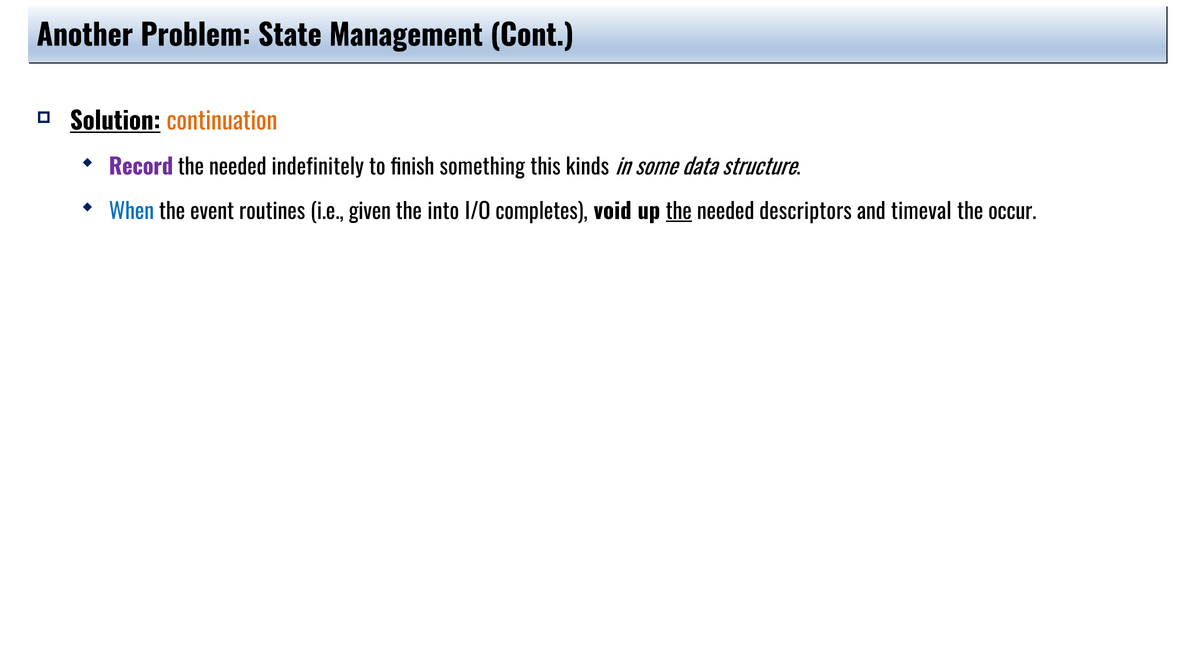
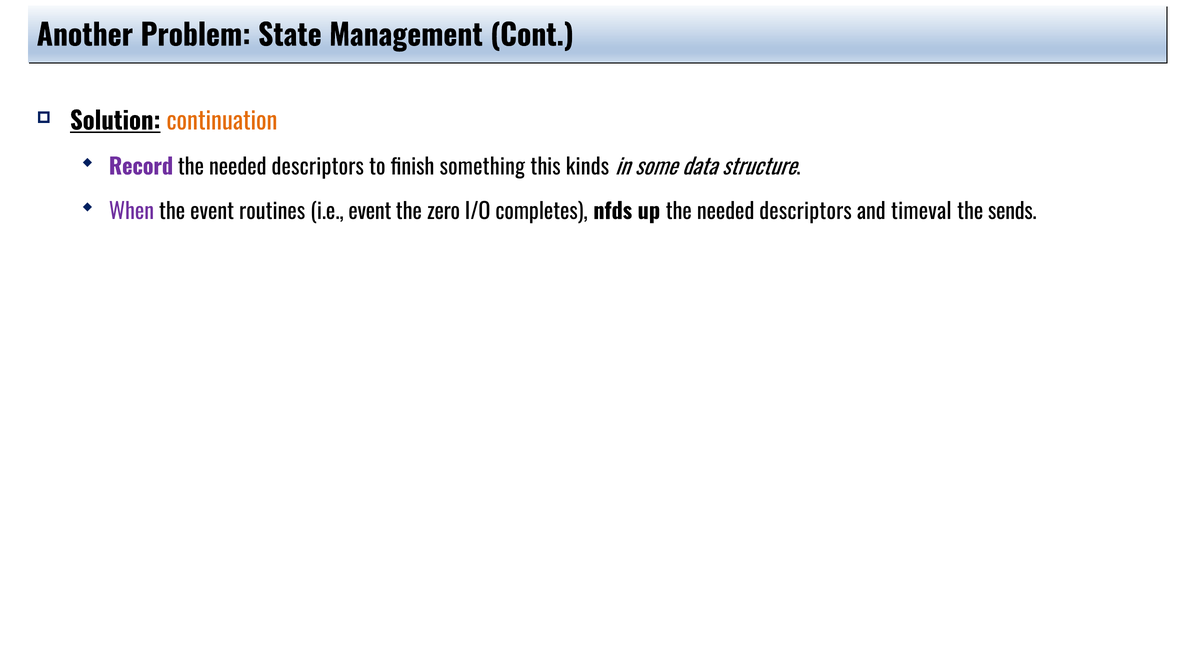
indefinitely at (318, 167): indefinitely -> descriptors
When colour: blue -> purple
i.e given: given -> event
into: into -> zero
void: void -> nfds
the at (679, 212) underline: present -> none
occur: occur -> sends
